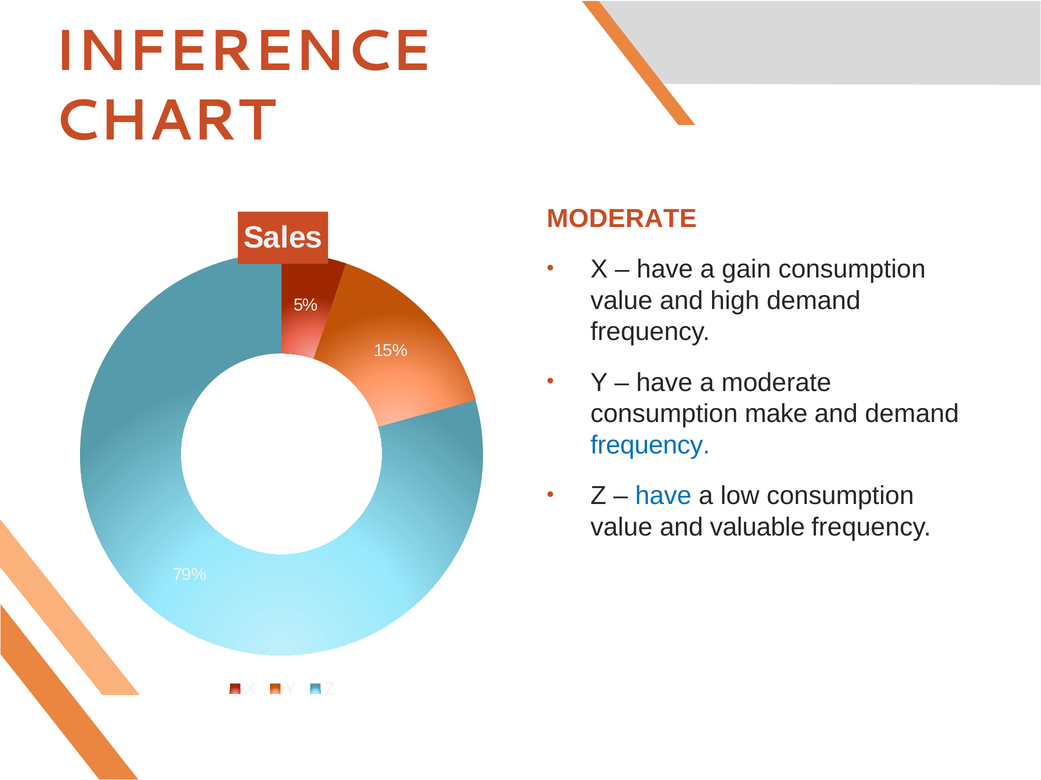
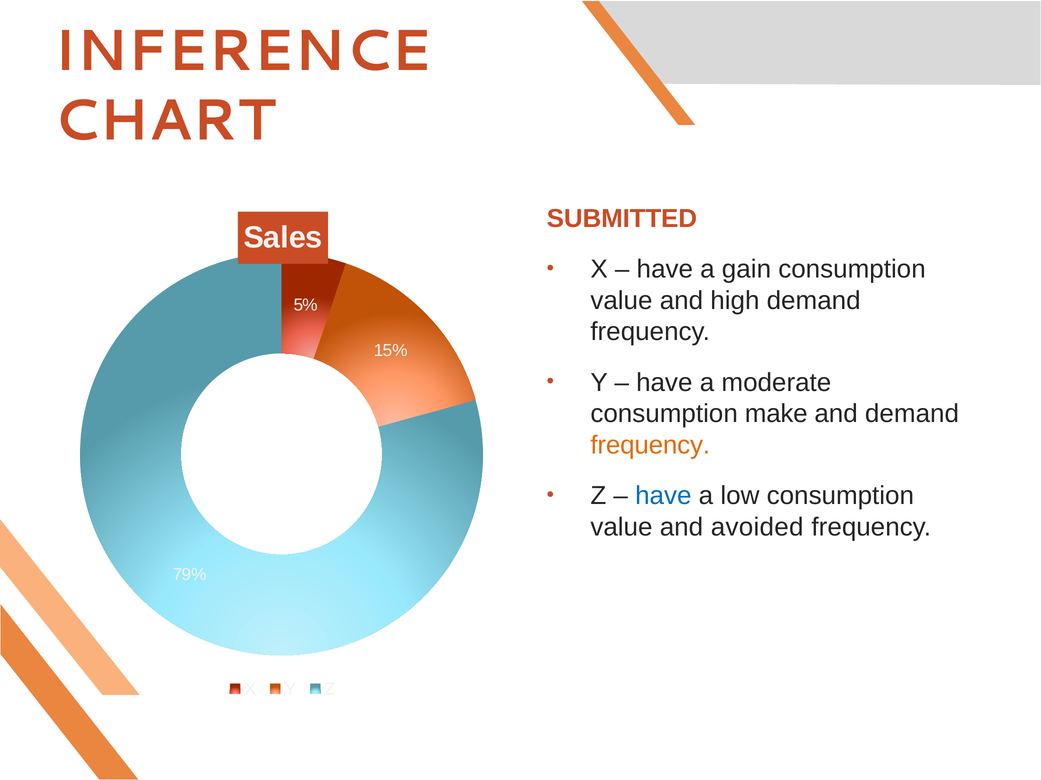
MODERATE at (622, 219): MODERATE -> SUBMITTED
frequency at (650, 445) colour: blue -> orange
valuable: valuable -> avoided
